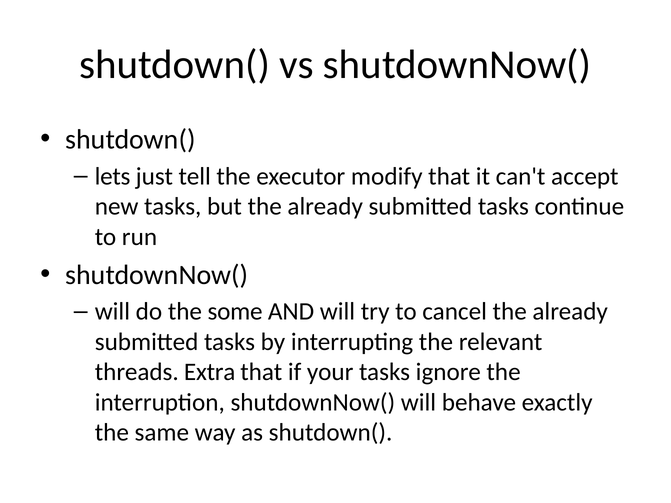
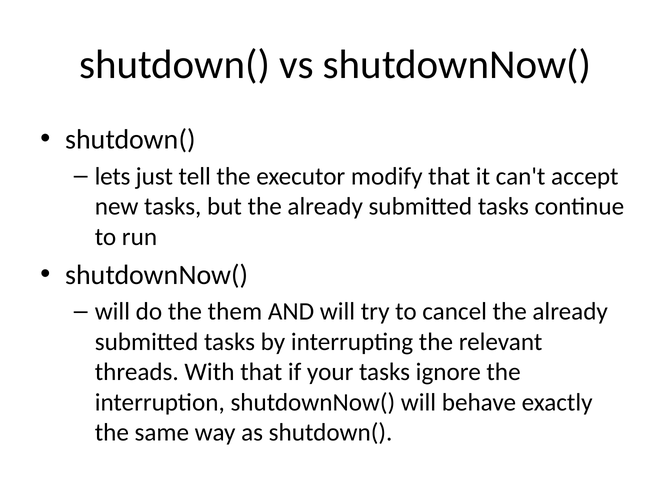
some: some -> them
Extra: Extra -> With
